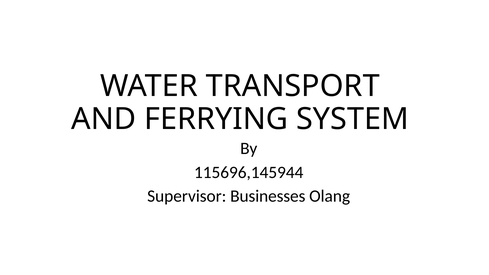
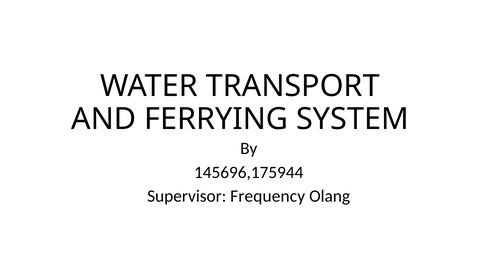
115696,145944: 115696,145944 -> 145696,175944
Businesses: Businesses -> Frequency
